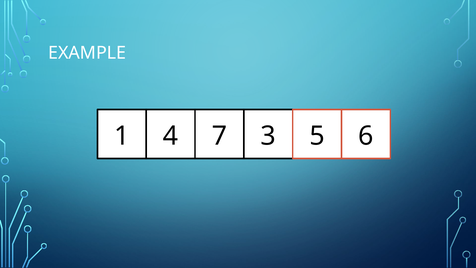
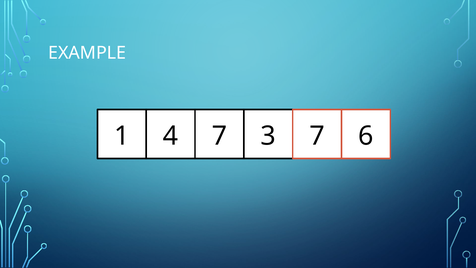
3 5: 5 -> 7
